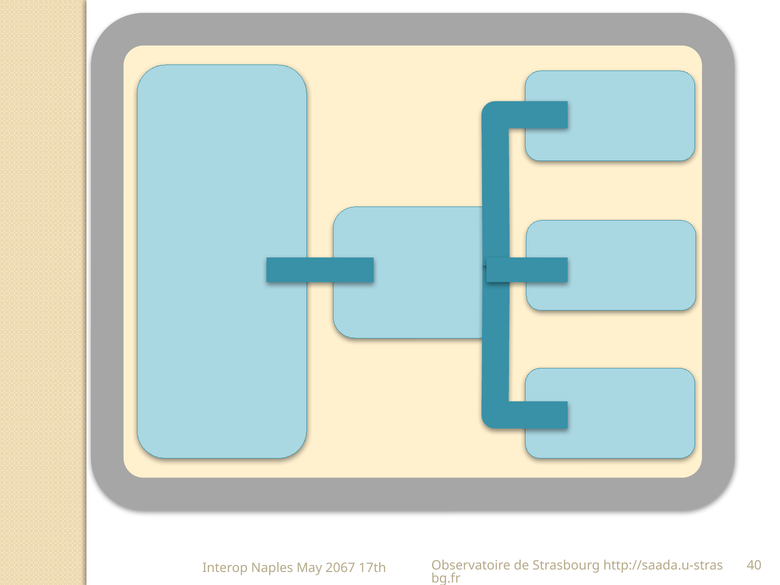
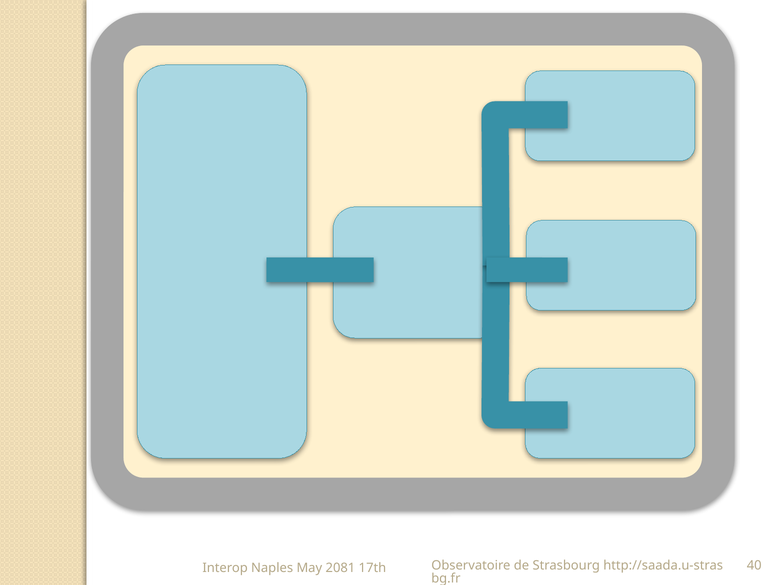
2067: 2067 -> 2081
